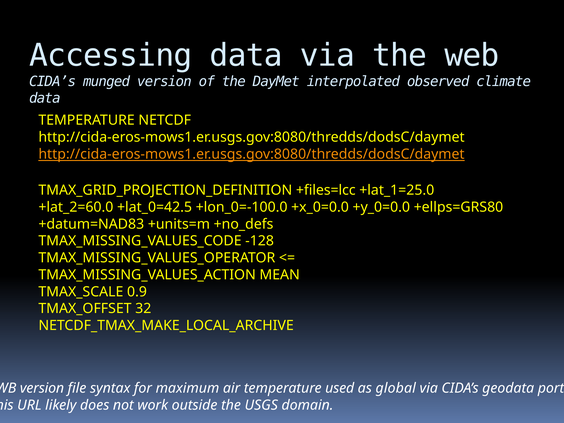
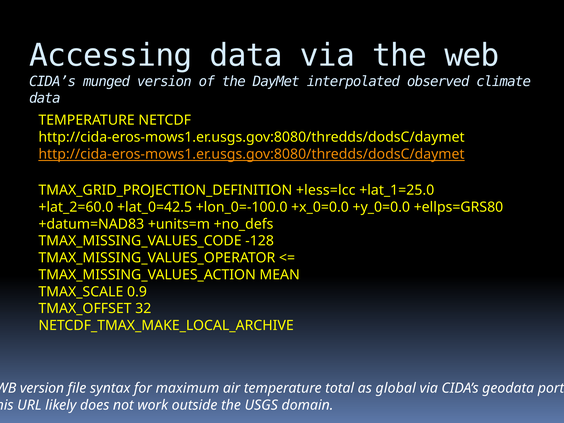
+files=lcc: +files=lcc -> +less=lcc
used: used -> total
